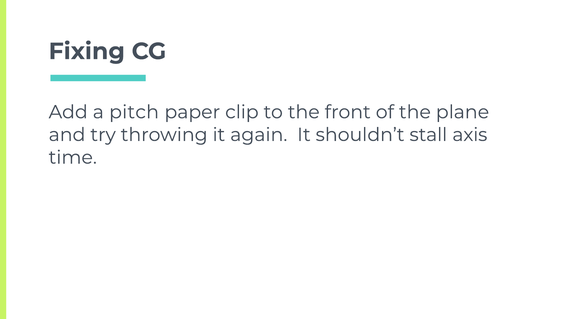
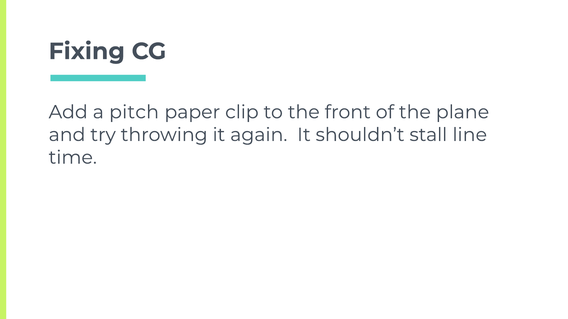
axis: axis -> line
